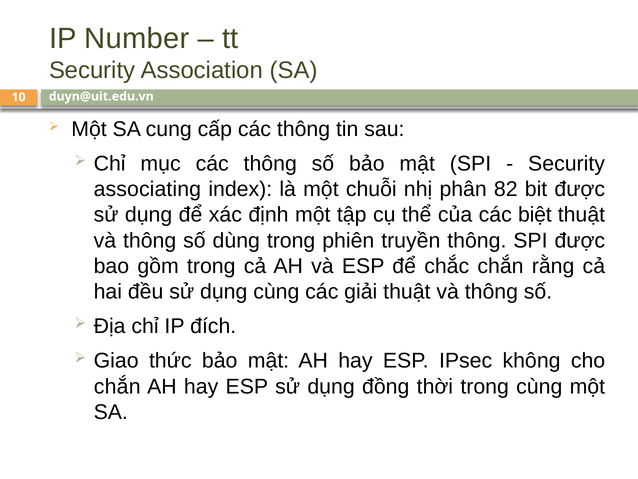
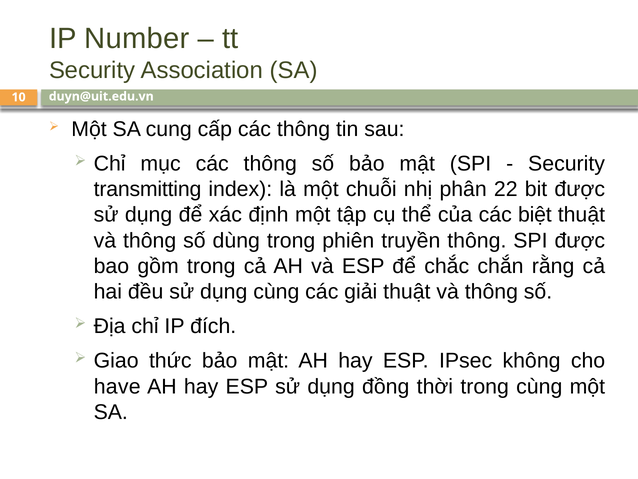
associating: associating -> transmitting
82: 82 -> 22
chắn at (117, 386): chắn -> have
